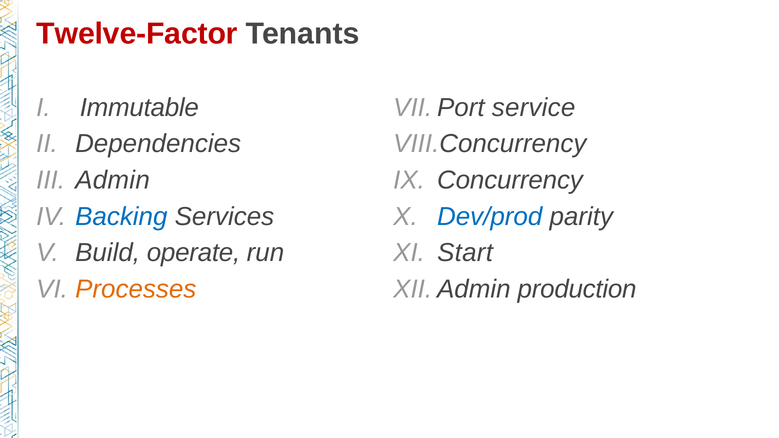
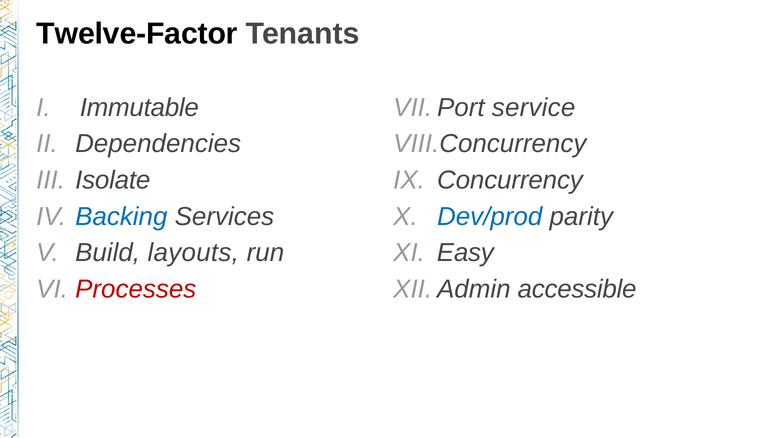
Twelve-Factor colour: red -> black
Admin: Admin -> Isolate
operate: operate -> layouts
Start: Start -> Easy
Processes colour: orange -> red
production: production -> accessible
